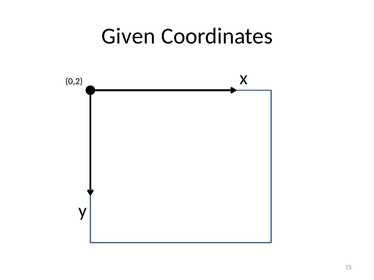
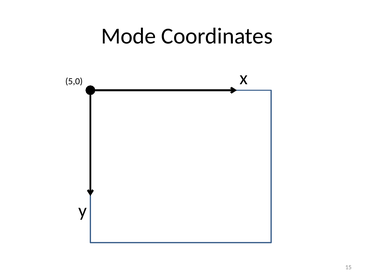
Given: Given -> Mode
0,2: 0,2 -> 5,0
